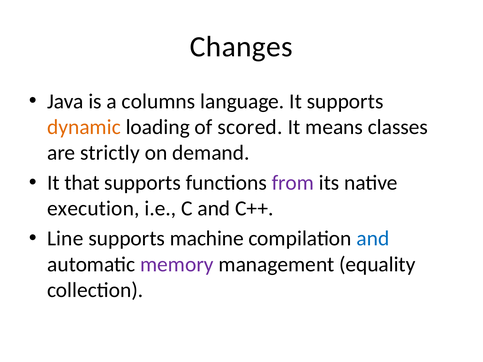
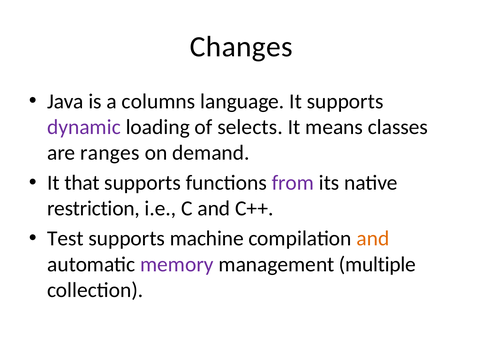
dynamic colour: orange -> purple
scored: scored -> selects
strictly: strictly -> ranges
execution: execution -> restriction
Line: Line -> Test
and at (373, 239) colour: blue -> orange
equality: equality -> multiple
